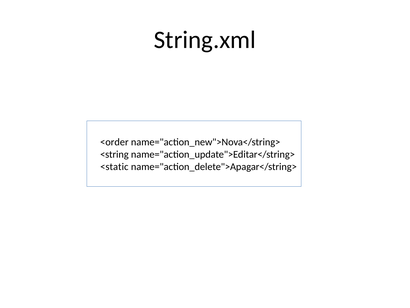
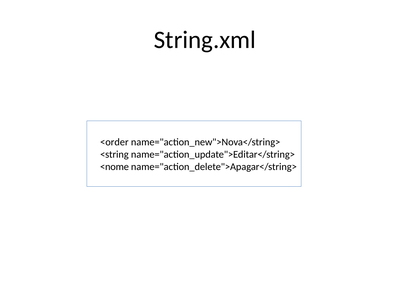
<static: <static -> <nome
